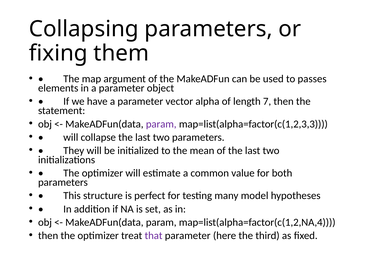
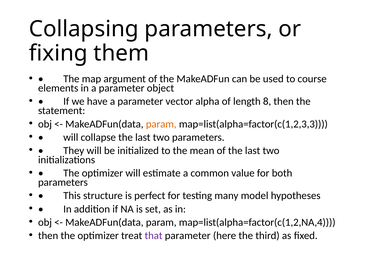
passes: passes -> course
7: 7 -> 8
param at (161, 124) colour: purple -> orange
